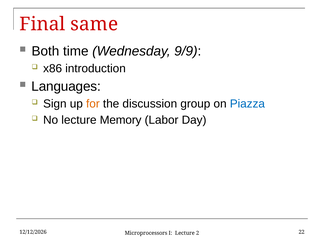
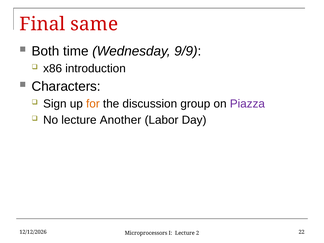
Languages: Languages -> Characters
Piazza colour: blue -> purple
Memory: Memory -> Another
